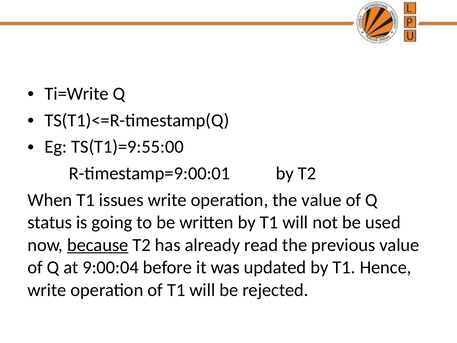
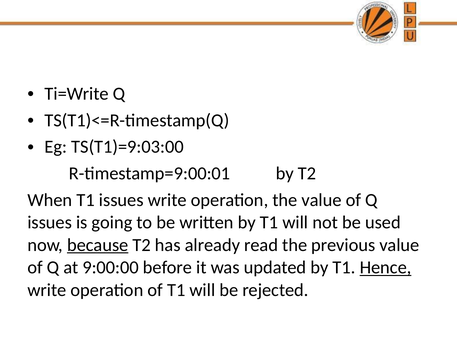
TS(T1)=9:55:00: TS(T1)=9:55:00 -> TS(T1)=9:03:00
status at (50, 222): status -> issues
9:00:04: 9:00:04 -> 9:00:00
Hence underline: none -> present
